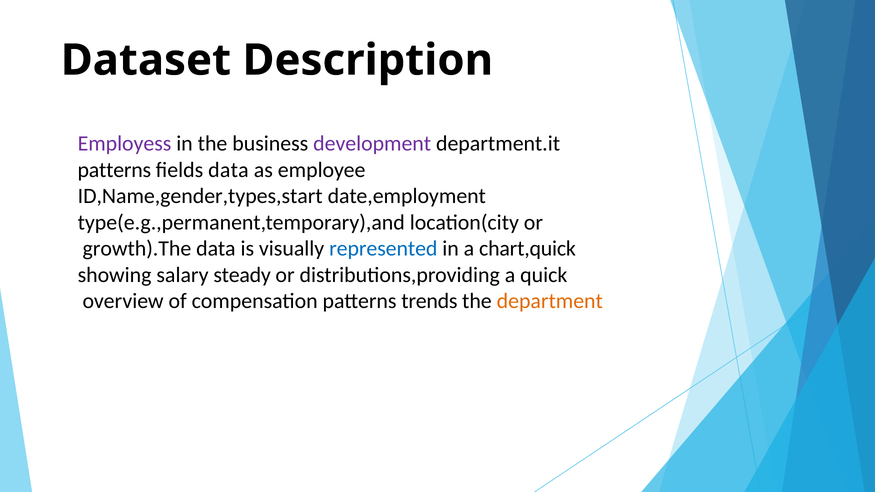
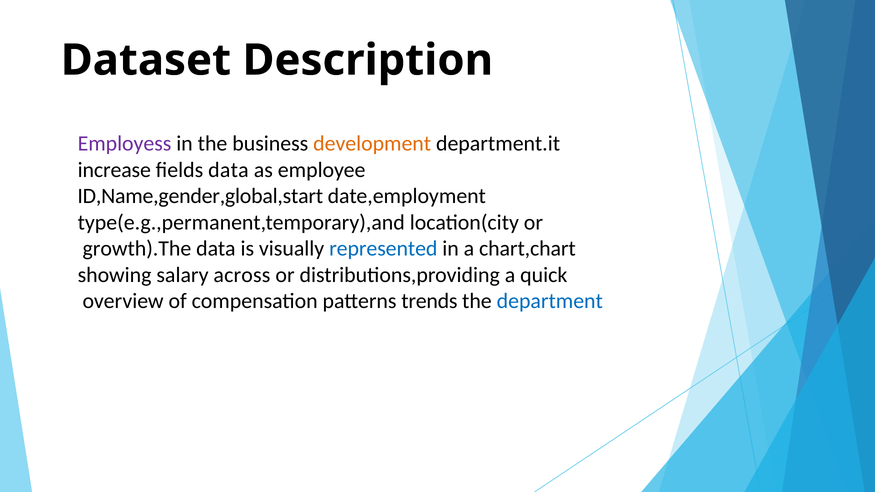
development colour: purple -> orange
patterns at (114, 170): patterns -> increase
ID,Name,gender,types,start: ID,Name,gender,types,start -> ID,Name,gender,global,start
chart,quick: chart,quick -> chart,chart
steady: steady -> across
department colour: orange -> blue
